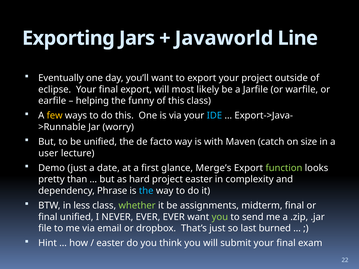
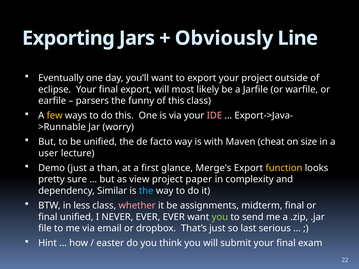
Javaworld: Javaworld -> Obviously
helping: helping -> parsers
IDE colour: light blue -> pink
catch: catch -> cheat
date: date -> than
function colour: light green -> yellow
than: than -> sure
hard: hard -> view
project easter: easter -> paper
Phrase: Phrase -> Similar
whether colour: light green -> pink
burned: burned -> serious
